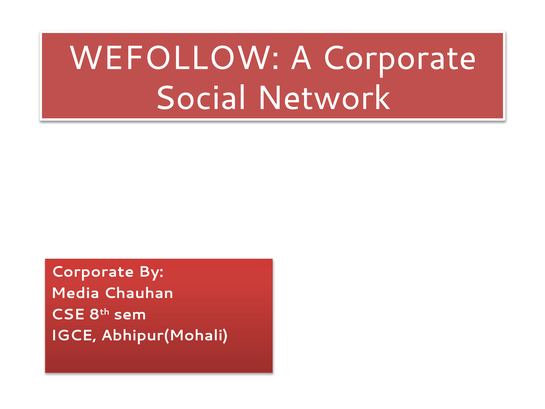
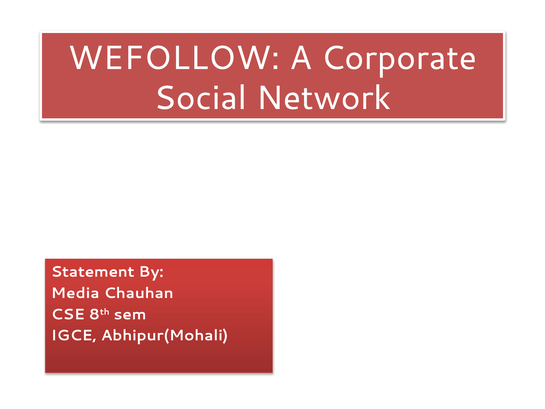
Corporate at (93, 272): Corporate -> Statement
